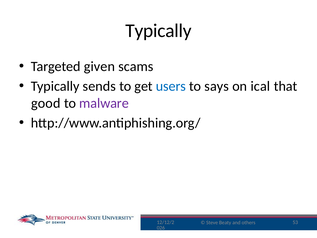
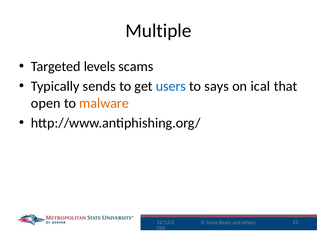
Typically at (159, 31): Typically -> Multiple
given: given -> levels
good: good -> open
malware colour: purple -> orange
